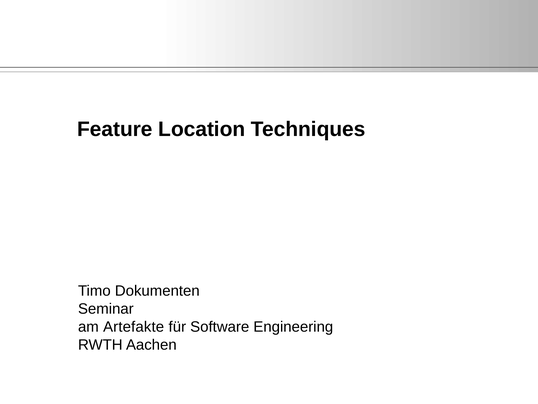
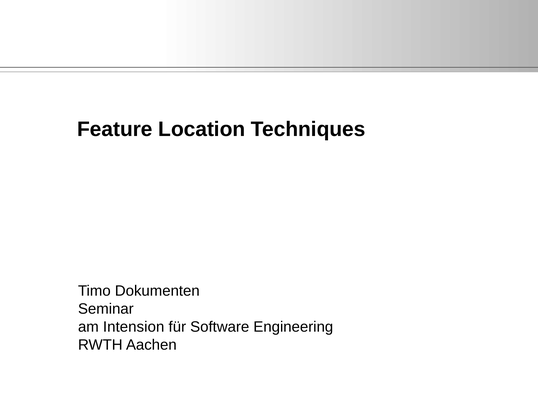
Artefakte: Artefakte -> Intension
